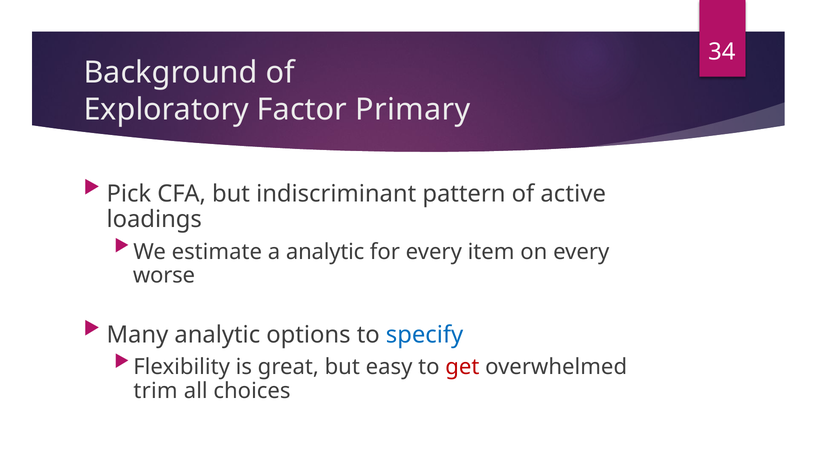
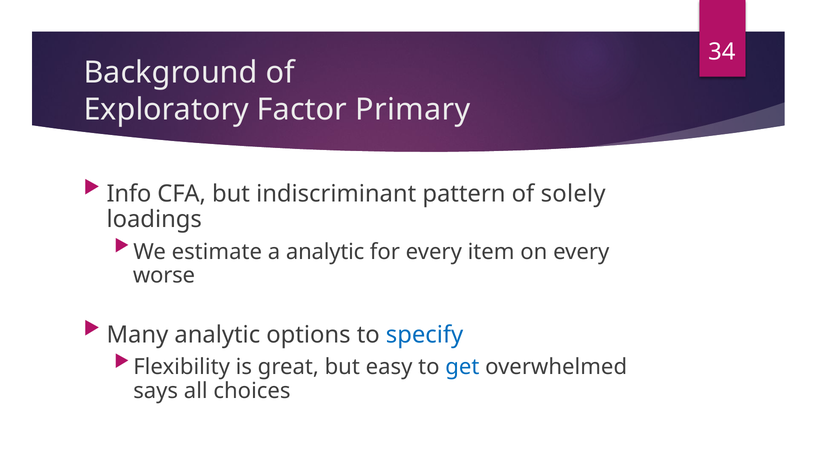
Pick: Pick -> Info
active: active -> solely
get colour: red -> blue
trim: trim -> says
